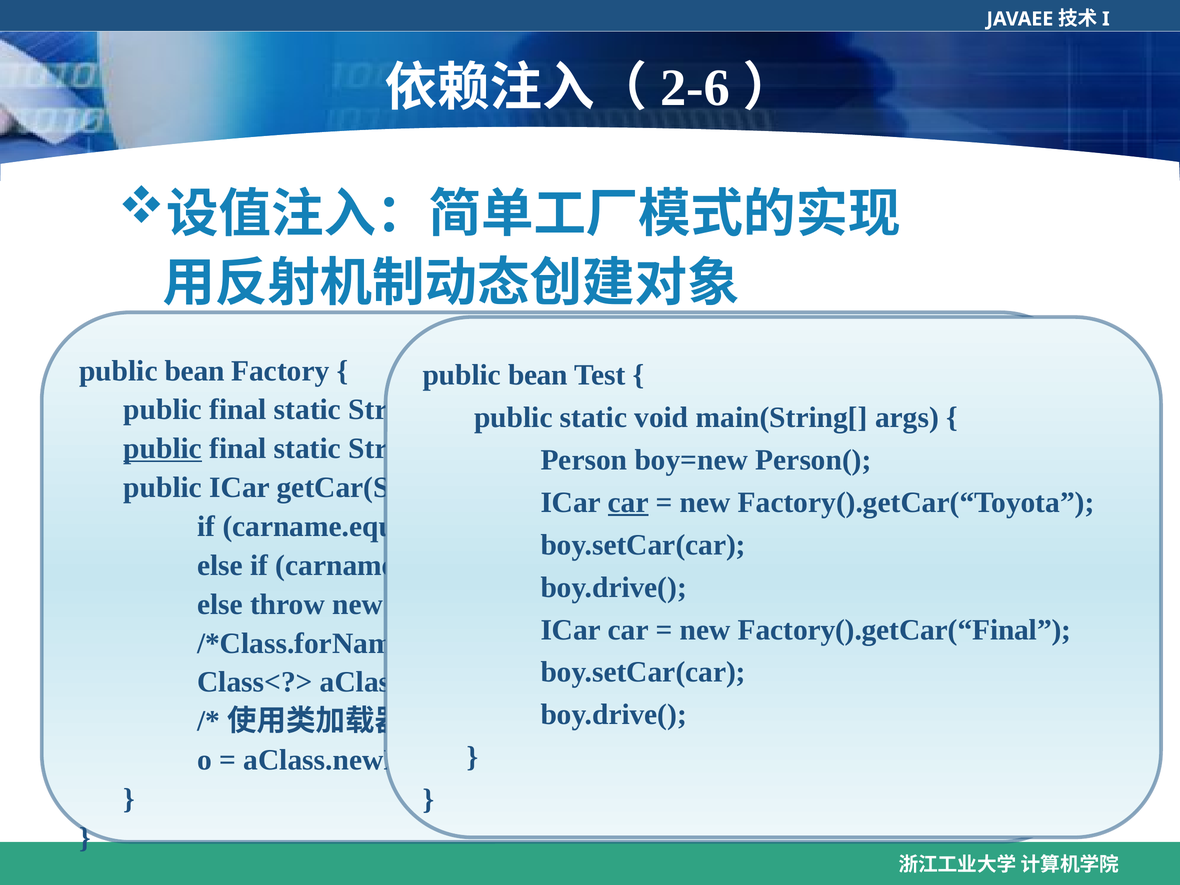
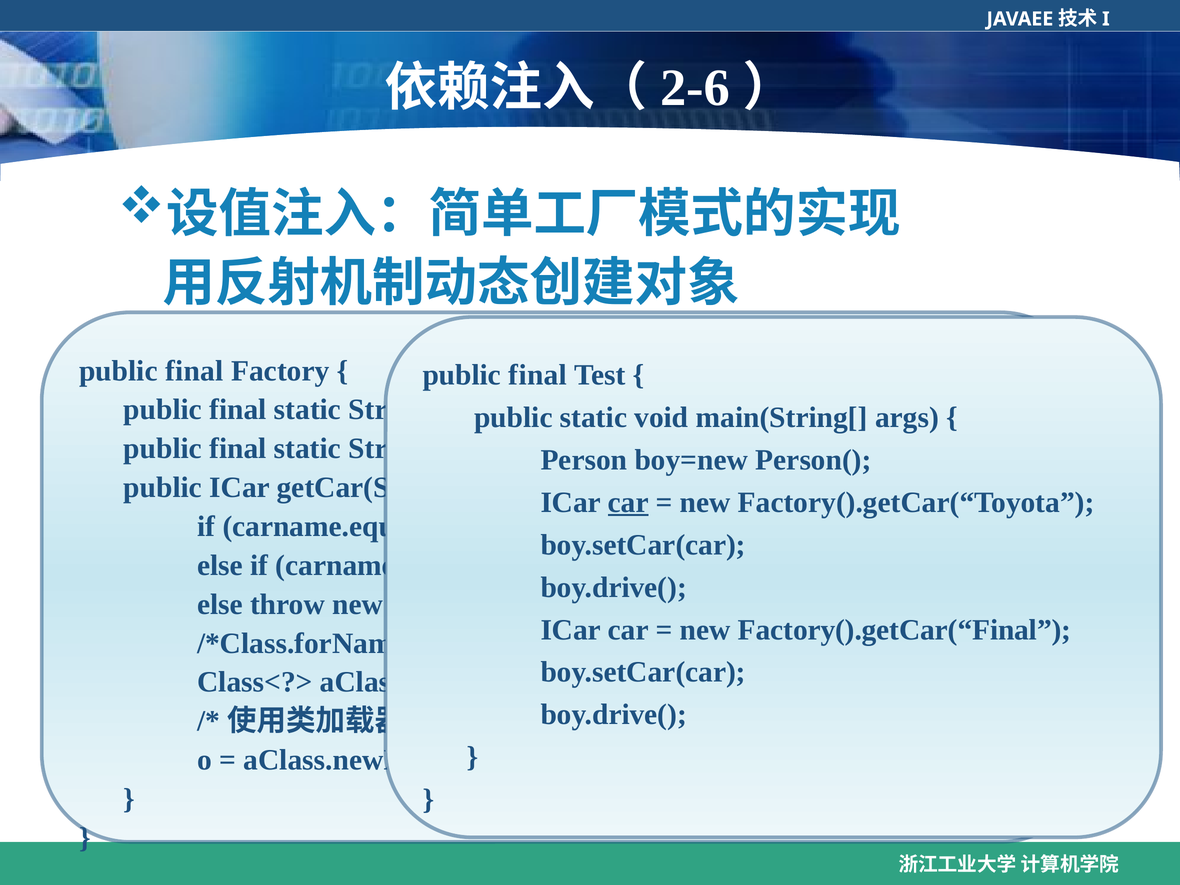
bean at (195, 371): bean -> final
bean at (538, 375): bean -> final
public at (163, 449) underline: present -> none
